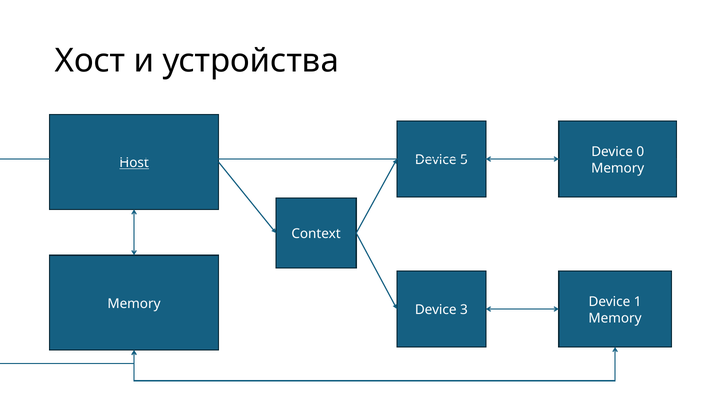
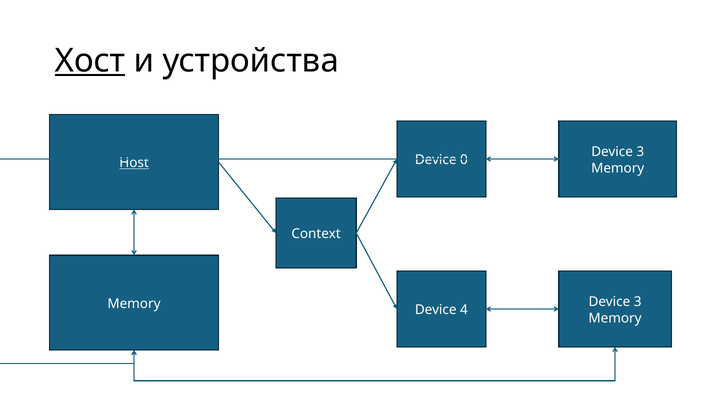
Хост underline: none -> present
0 at (640, 152): 0 -> 3
5: 5 -> 0
1 at (638, 302): 1 -> 3
3: 3 -> 4
